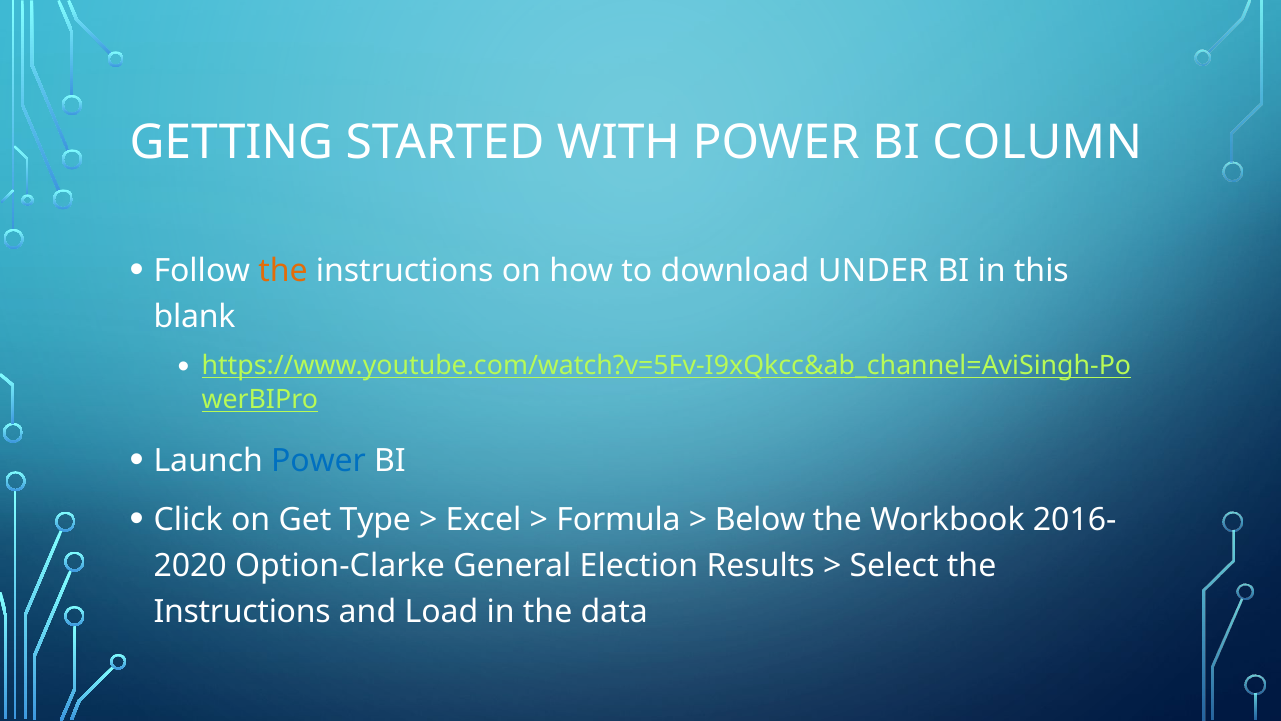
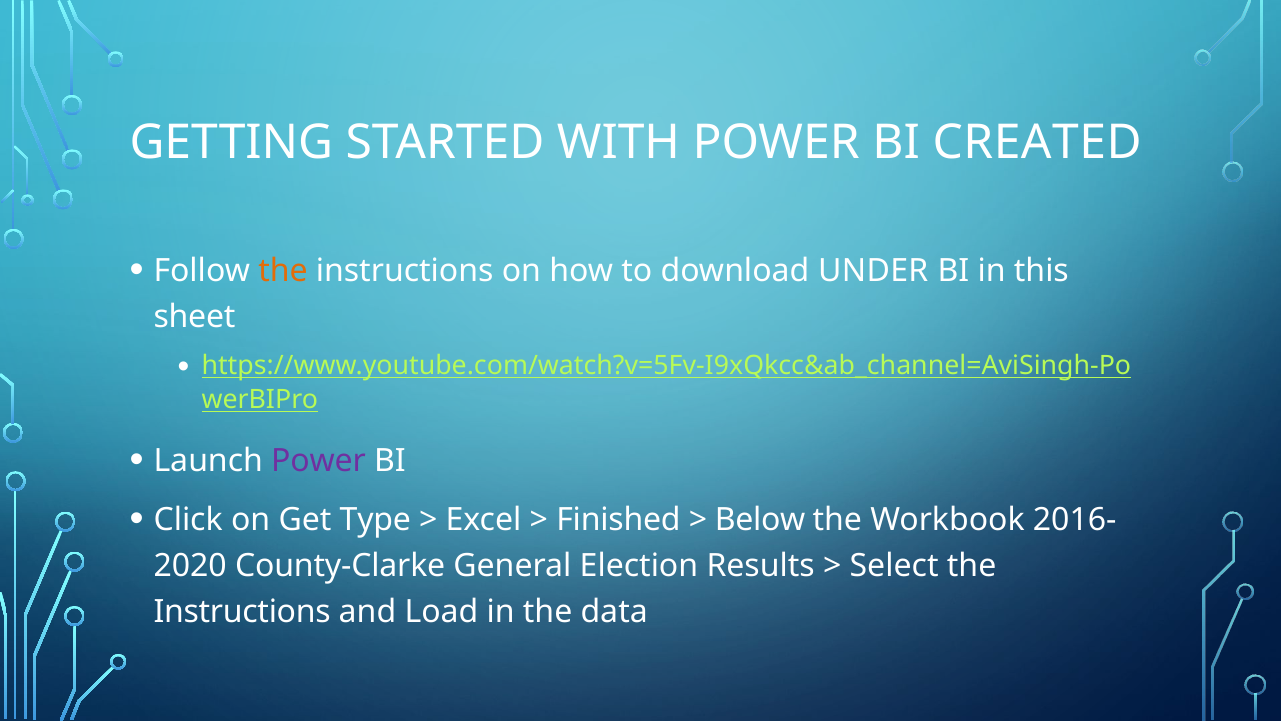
COLUMN: COLUMN -> CREATED
blank: blank -> sheet
Power at (319, 460) colour: blue -> purple
Formula: Formula -> Finished
Option-Clarke: Option-Clarke -> County-Clarke
